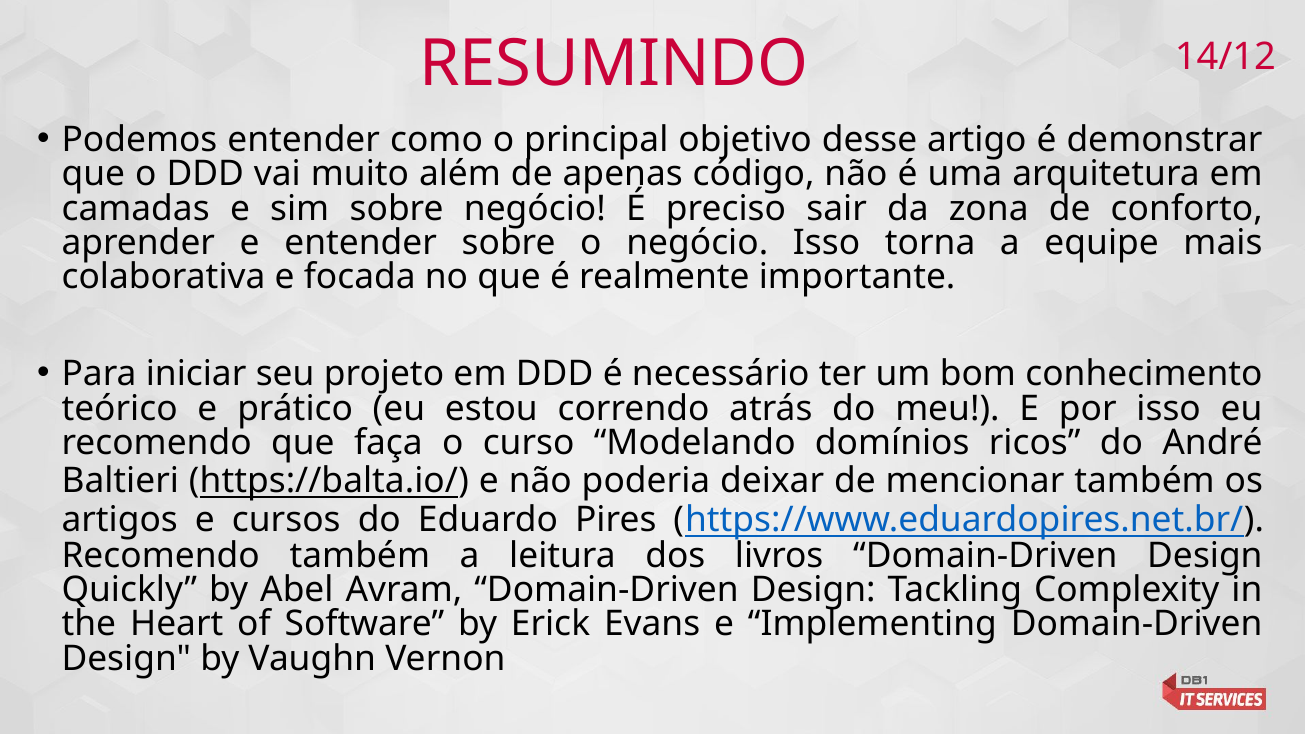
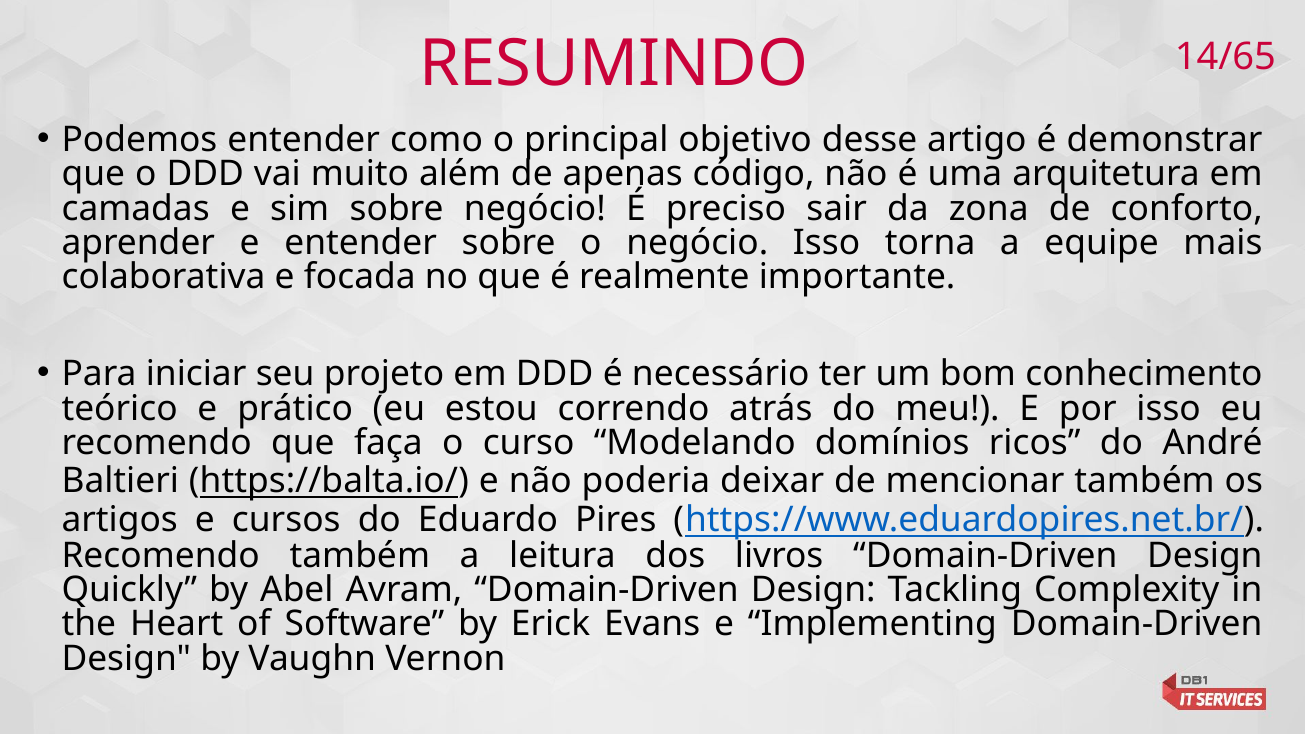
14/12: 14/12 -> 14/65
